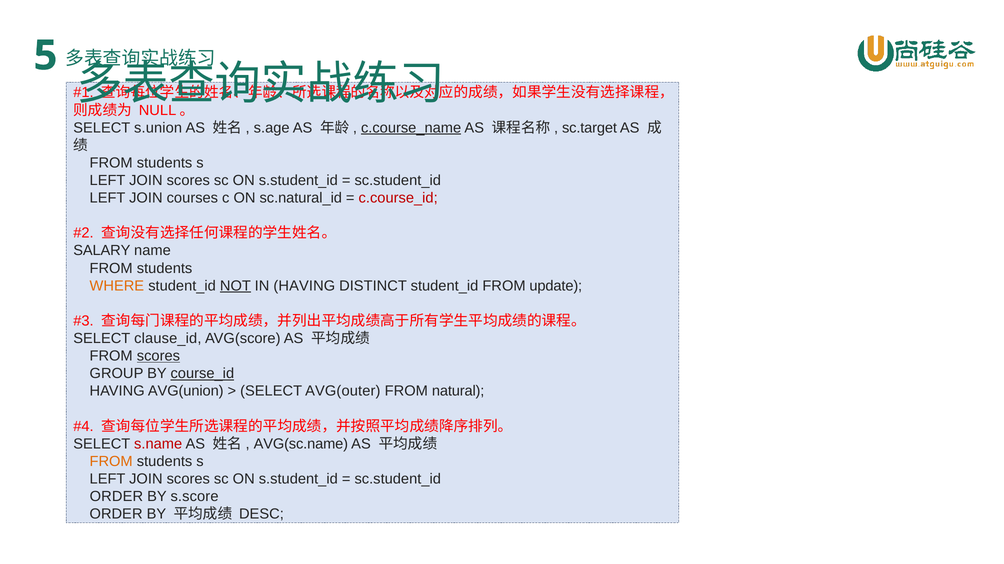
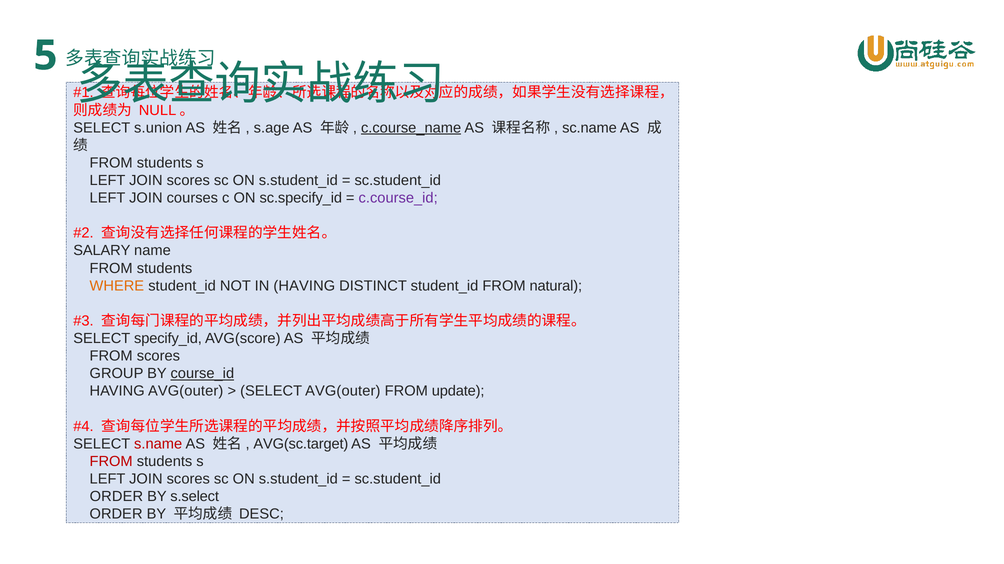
sc.target: sc.target -> sc.name
sc.natural_id: sc.natural_id -> sc.specify_id
c.course_id colour: red -> purple
NOT underline: present -> none
update: update -> natural
clause_id: clause_id -> specify_id
scores at (158, 356) underline: present -> none
HAVING AVG(union: AVG(union -> AVG(outer
natural: natural -> update
AVG(sc.name: AVG(sc.name -> AVG(sc.target
FROM at (111, 462) colour: orange -> red
s.score: s.score -> s.select
